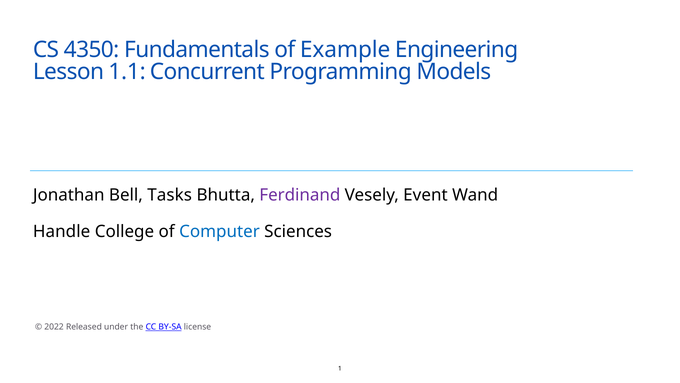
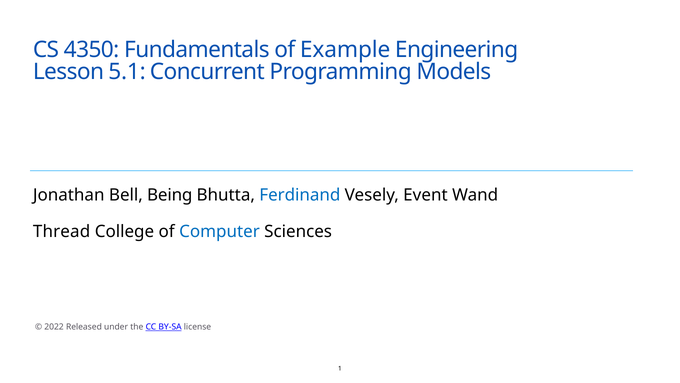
1.1: 1.1 -> 5.1
Tasks: Tasks -> Being
Ferdinand colour: purple -> blue
Handle: Handle -> Thread
